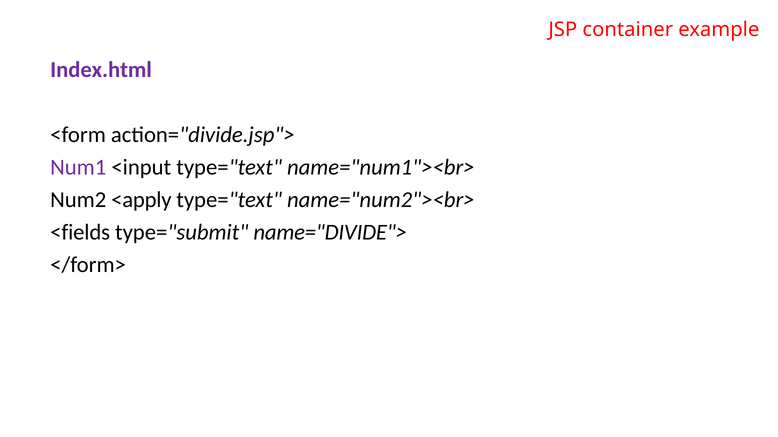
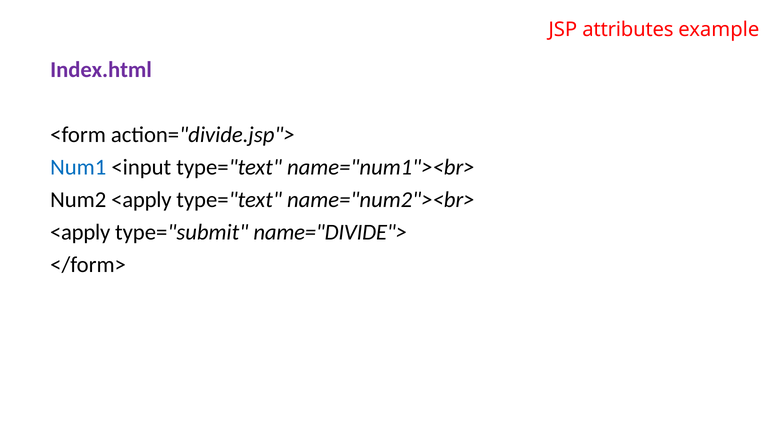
container: container -> attributes
Num1 colour: purple -> blue
<fields at (80, 233): <fields -> <apply
